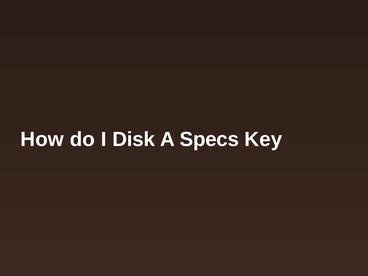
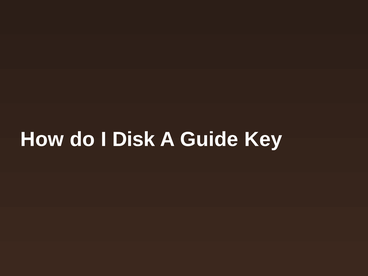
Specs: Specs -> Guide
